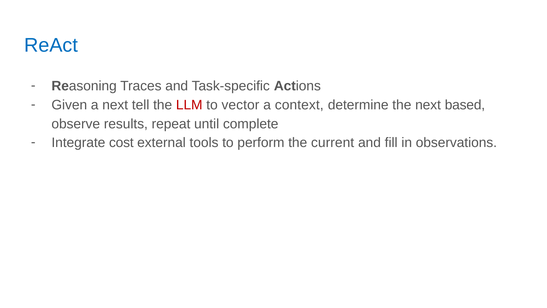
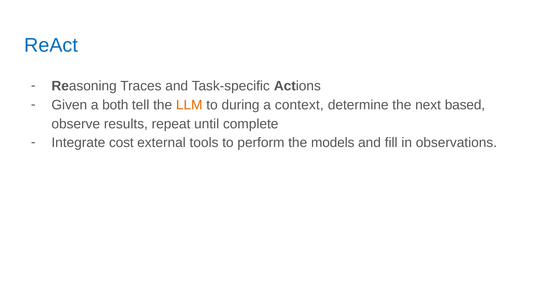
a next: next -> both
LLM colour: red -> orange
vector: vector -> during
current: current -> models
